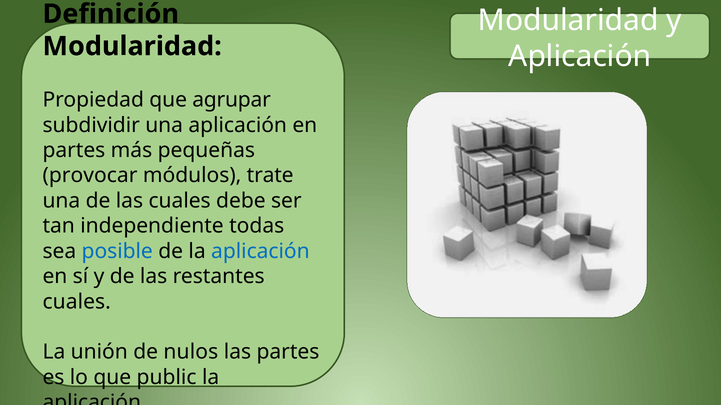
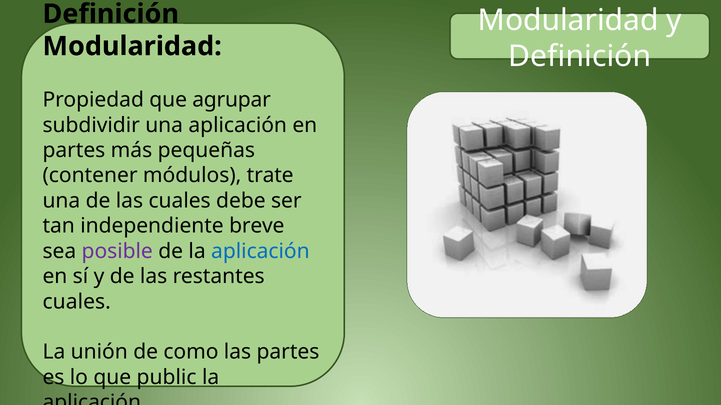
Aplicación at (580, 56): Aplicación -> Definición
provocar: provocar -> contener
todas: todas -> breve
posible colour: blue -> purple
nulos: nulos -> como
